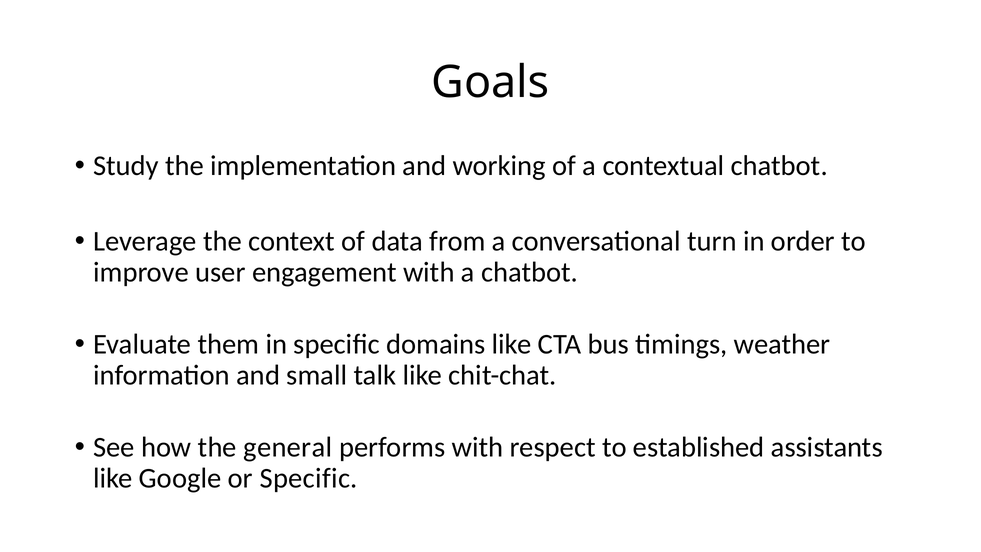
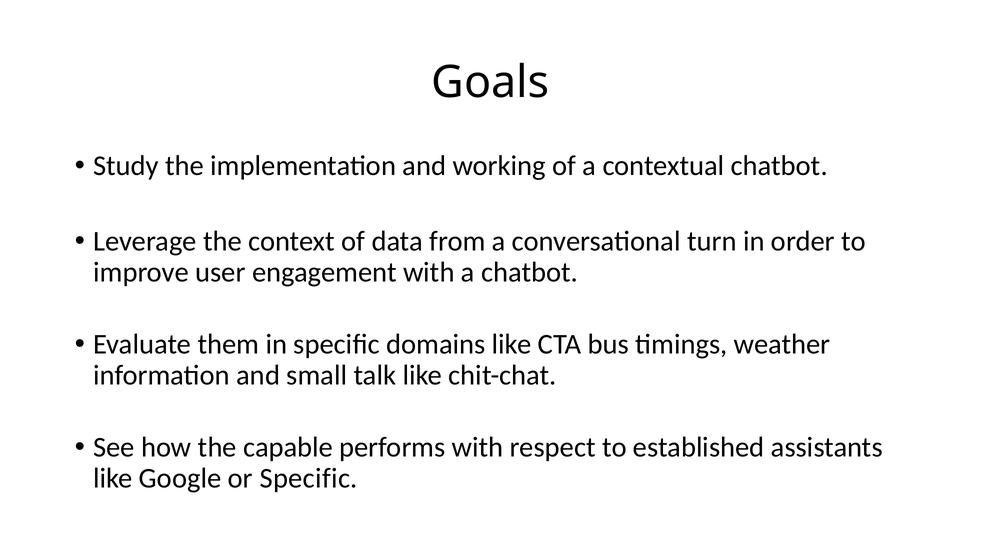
general: general -> capable
